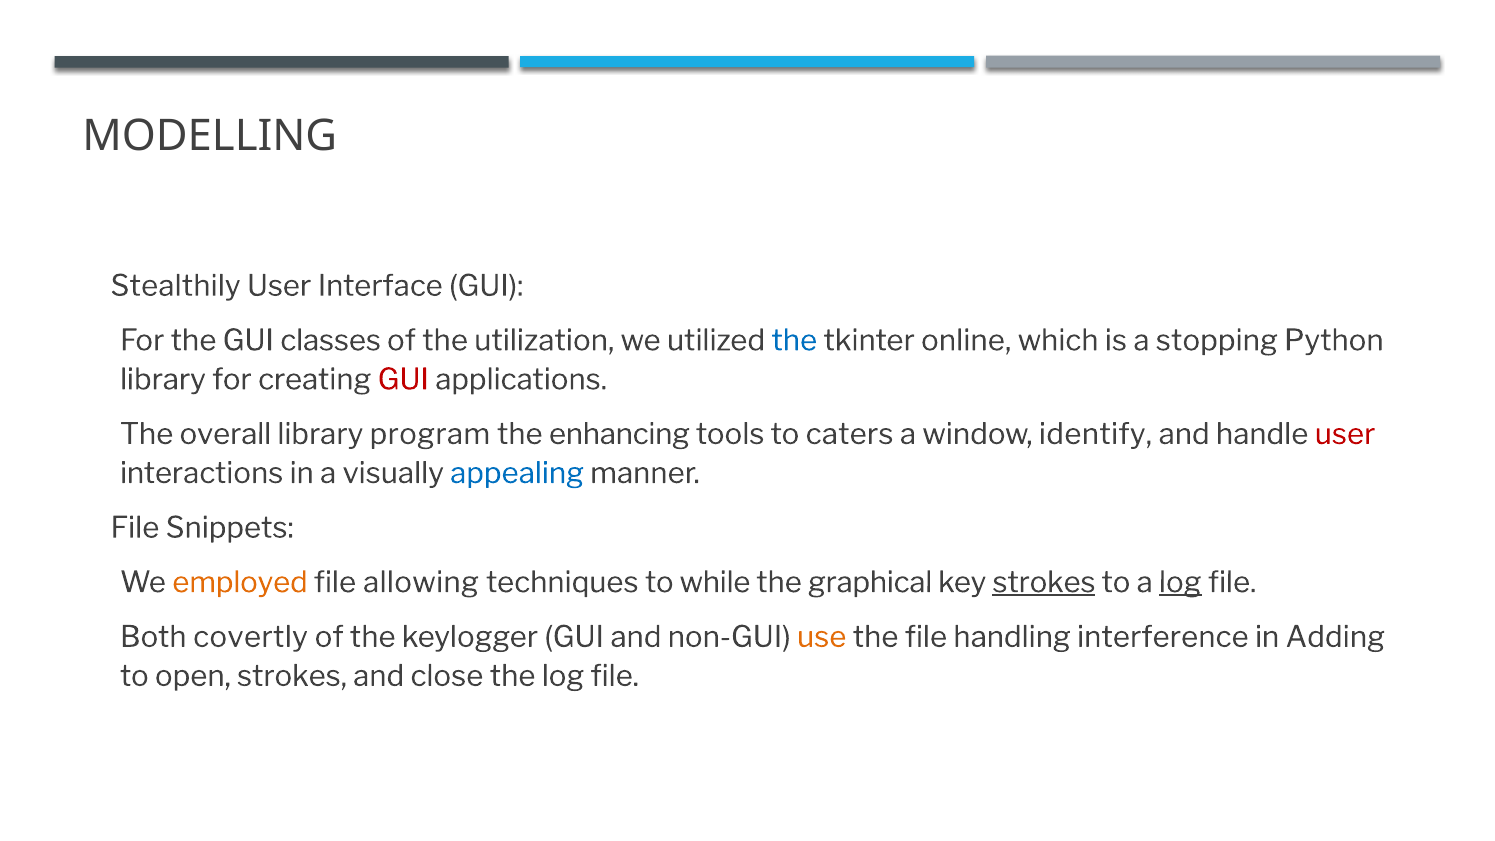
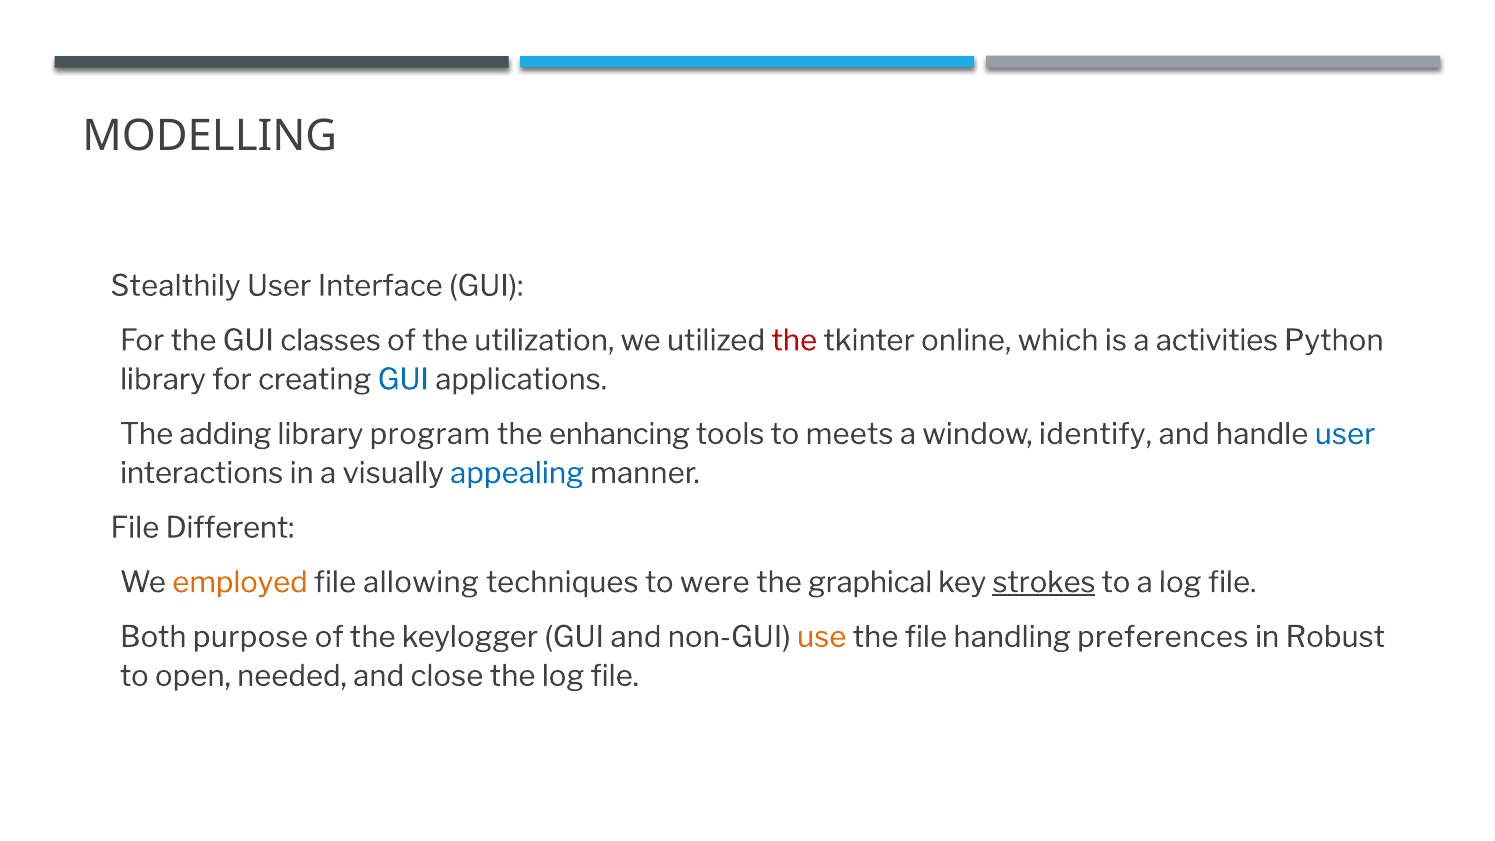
the at (794, 341) colour: blue -> red
stopping: stopping -> activities
GUI at (403, 380) colour: red -> blue
overall: overall -> adding
caters: caters -> meets
user at (1345, 434) colour: red -> blue
Snippets: Snippets -> Different
while: while -> were
log at (1180, 582) underline: present -> none
covertly: covertly -> purpose
interference: interference -> preferences
Adding: Adding -> Robust
open strokes: strokes -> needed
